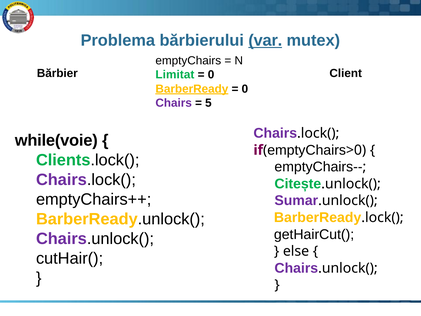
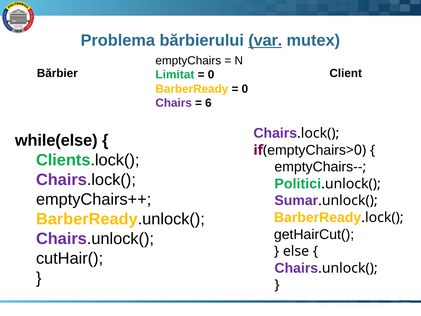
BarberReady at (192, 89) underline: present -> none
5: 5 -> 6
while(voie: while(voie -> while(else
Citește: Citește -> Politici
